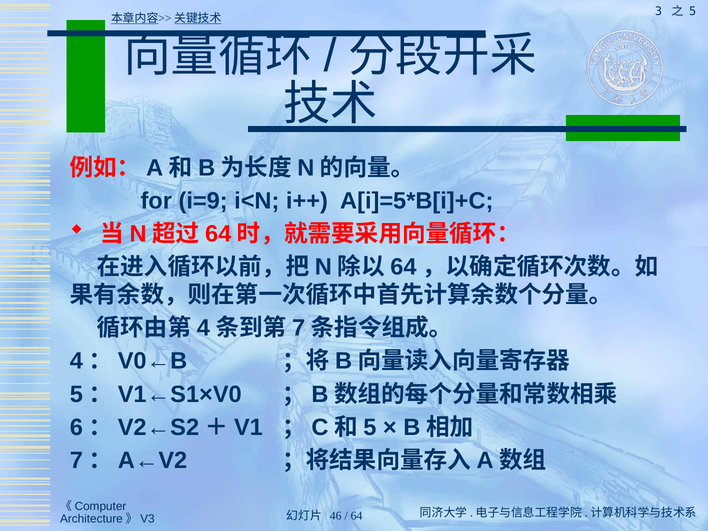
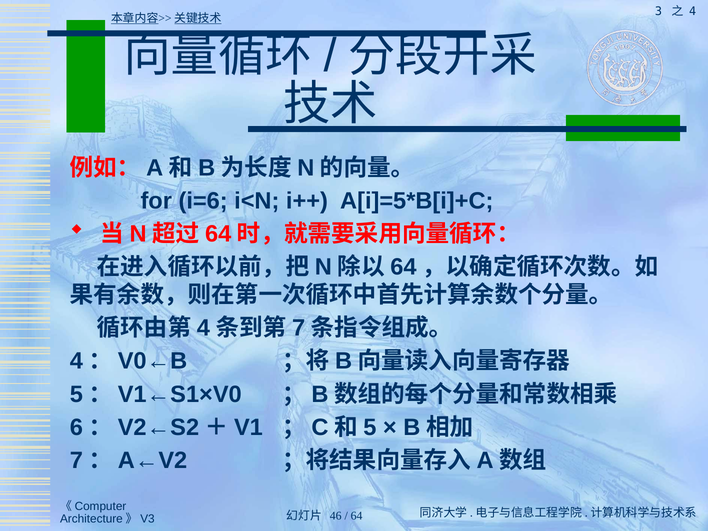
5: 5 -> 4
i=9: i=9 -> i=6
